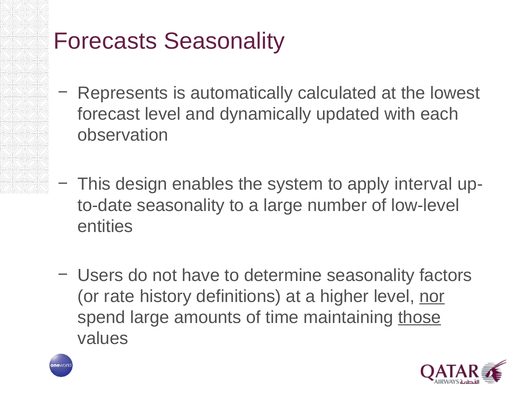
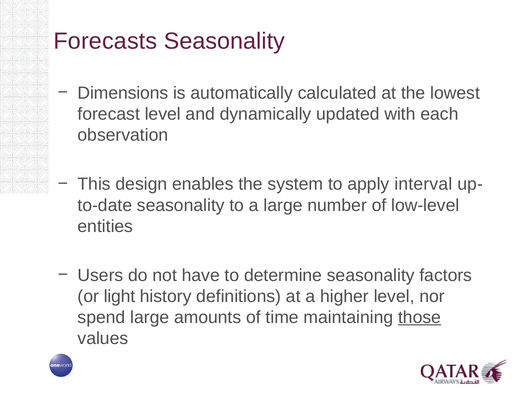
Represents: Represents -> Dimensions
rate: rate -> light
nor underline: present -> none
